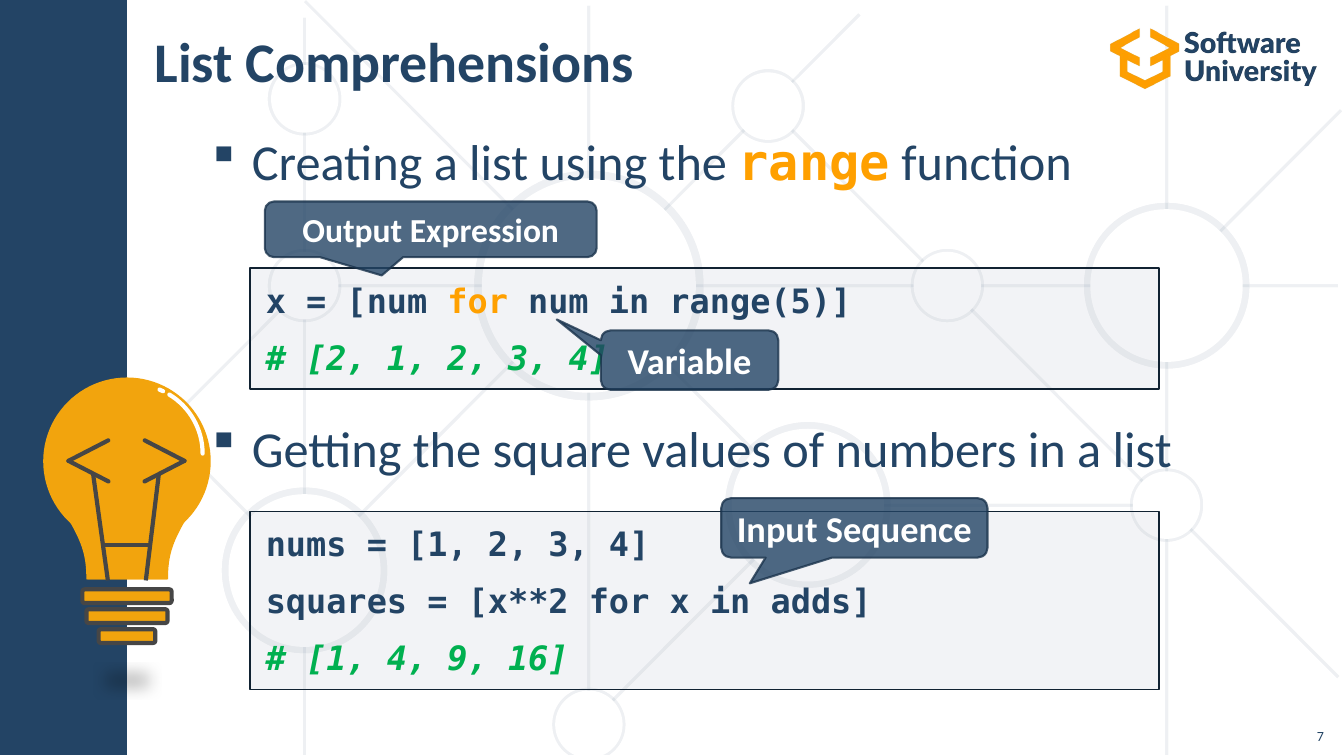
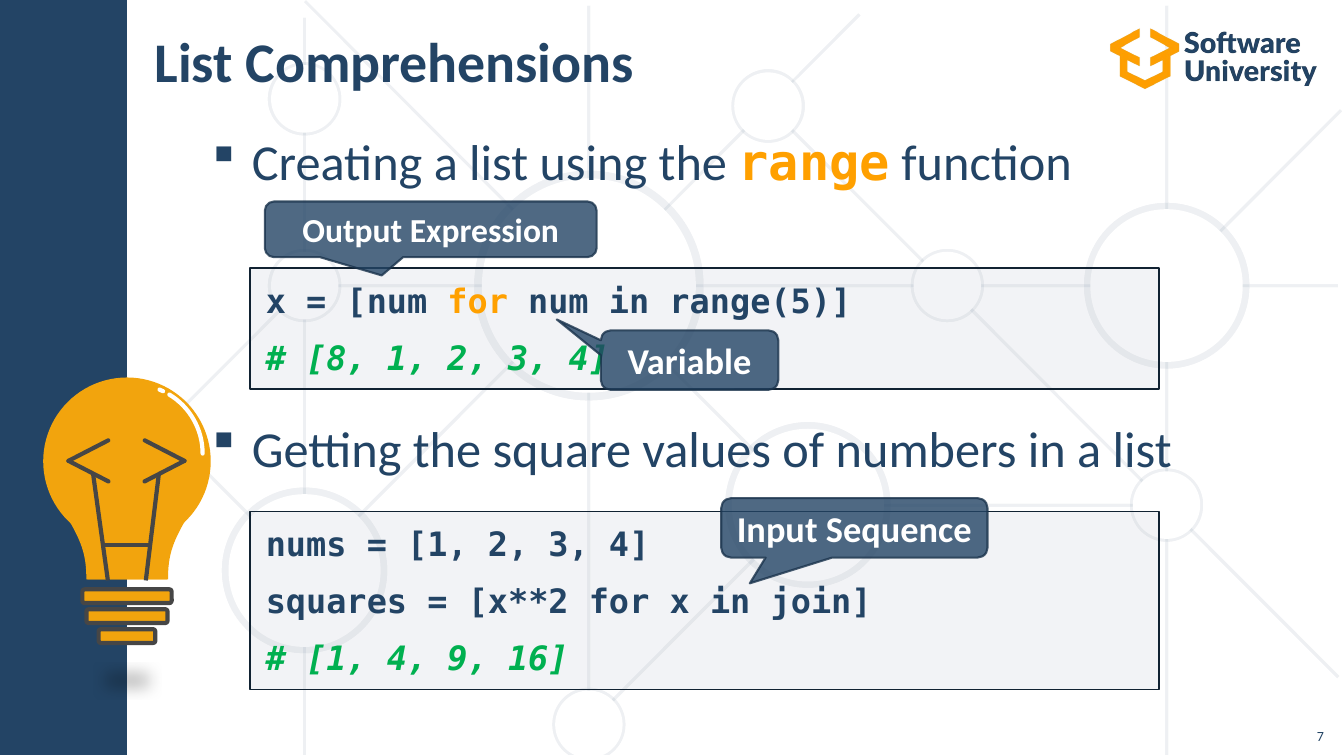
2 at (336, 359): 2 -> 8
adds: adds -> join
